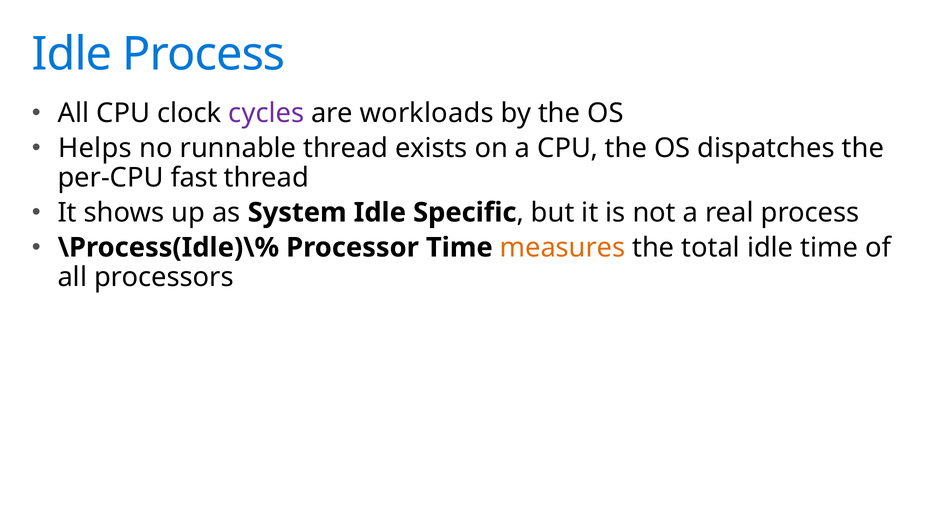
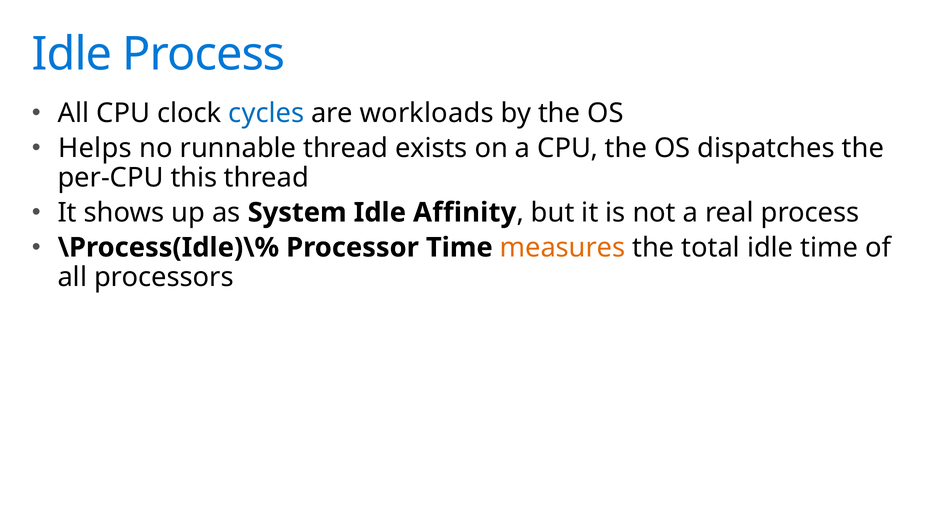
cycles colour: purple -> blue
fast: fast -> this
Specific: Specific -> Affinity
